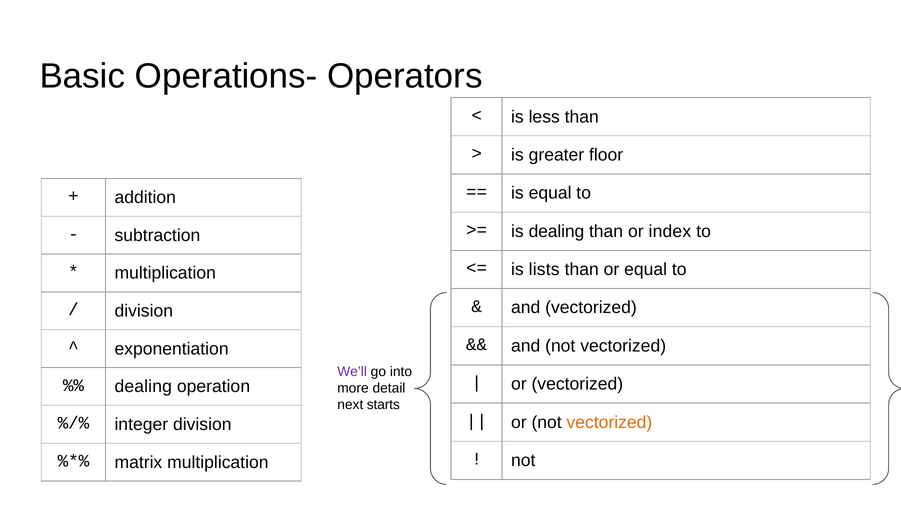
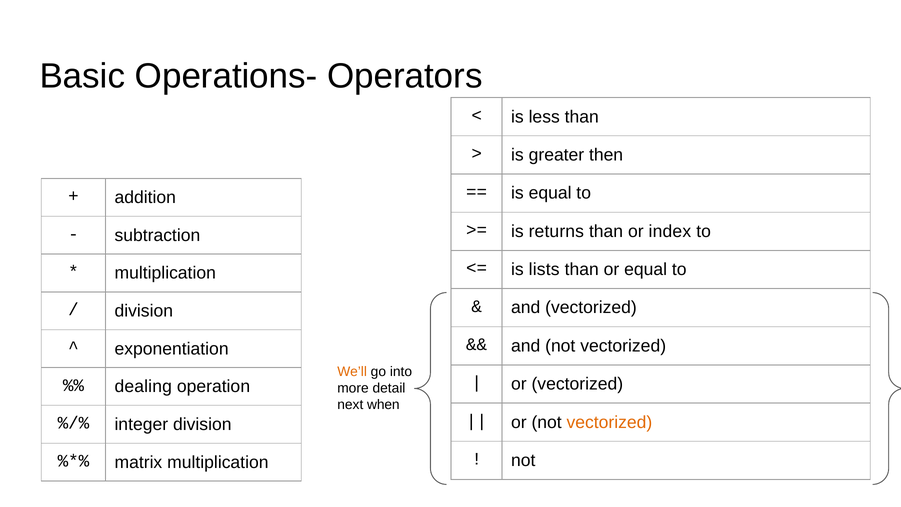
floor: floor -> then
is dealing: dealing -> returns
We’ll colour: purple -> orange
starts: starts -> when
